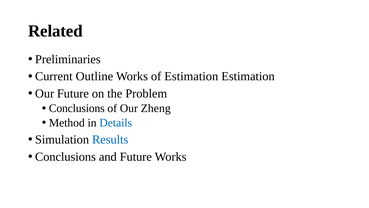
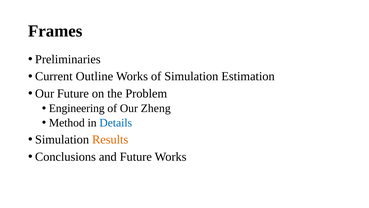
Related: Related -> Frames
of Estimation: Estimation -> Simulation
Conclusions at (77, 108): Conclusions -> Engineering
Results colour: blue -> orange
